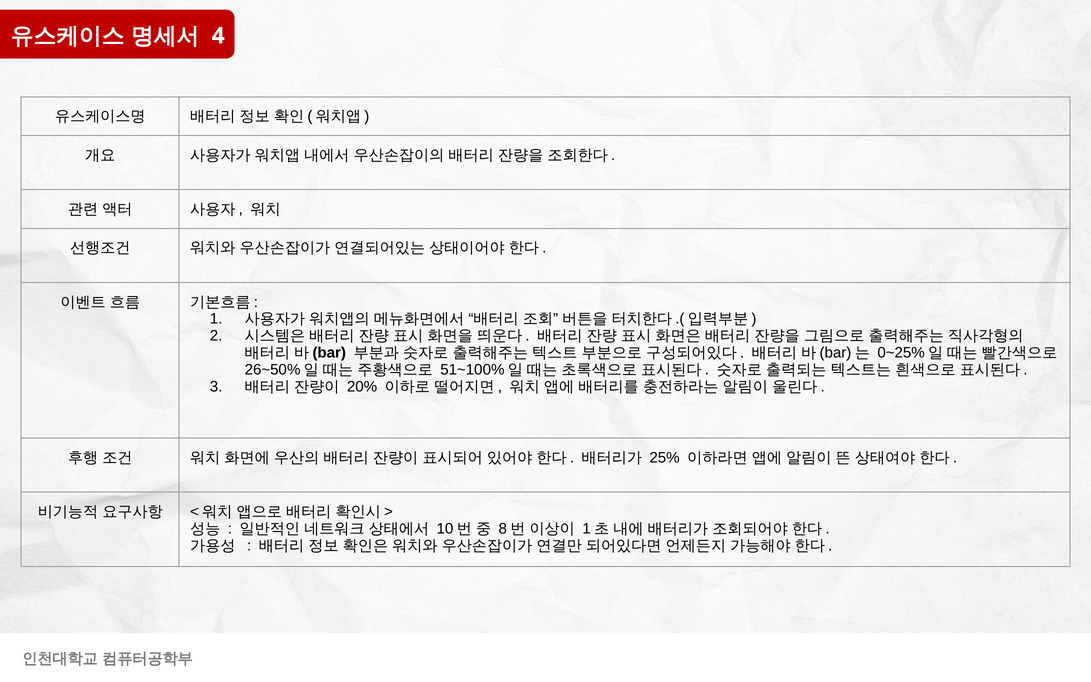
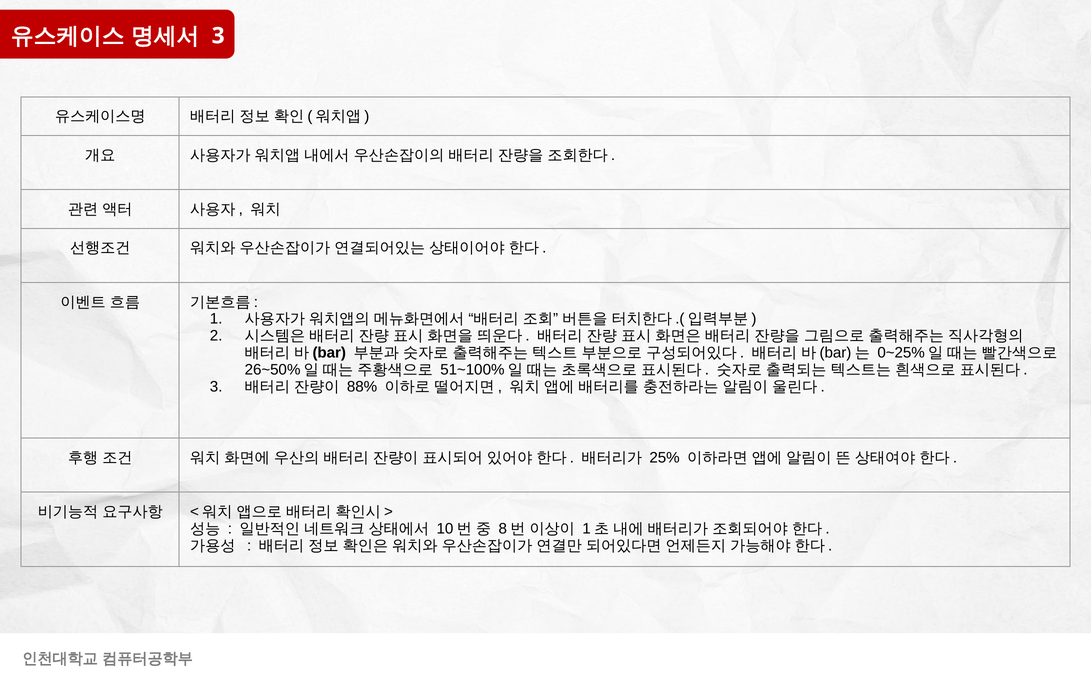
4 at (218, 36): 4 -> 3
20%: 20% -> 88%
